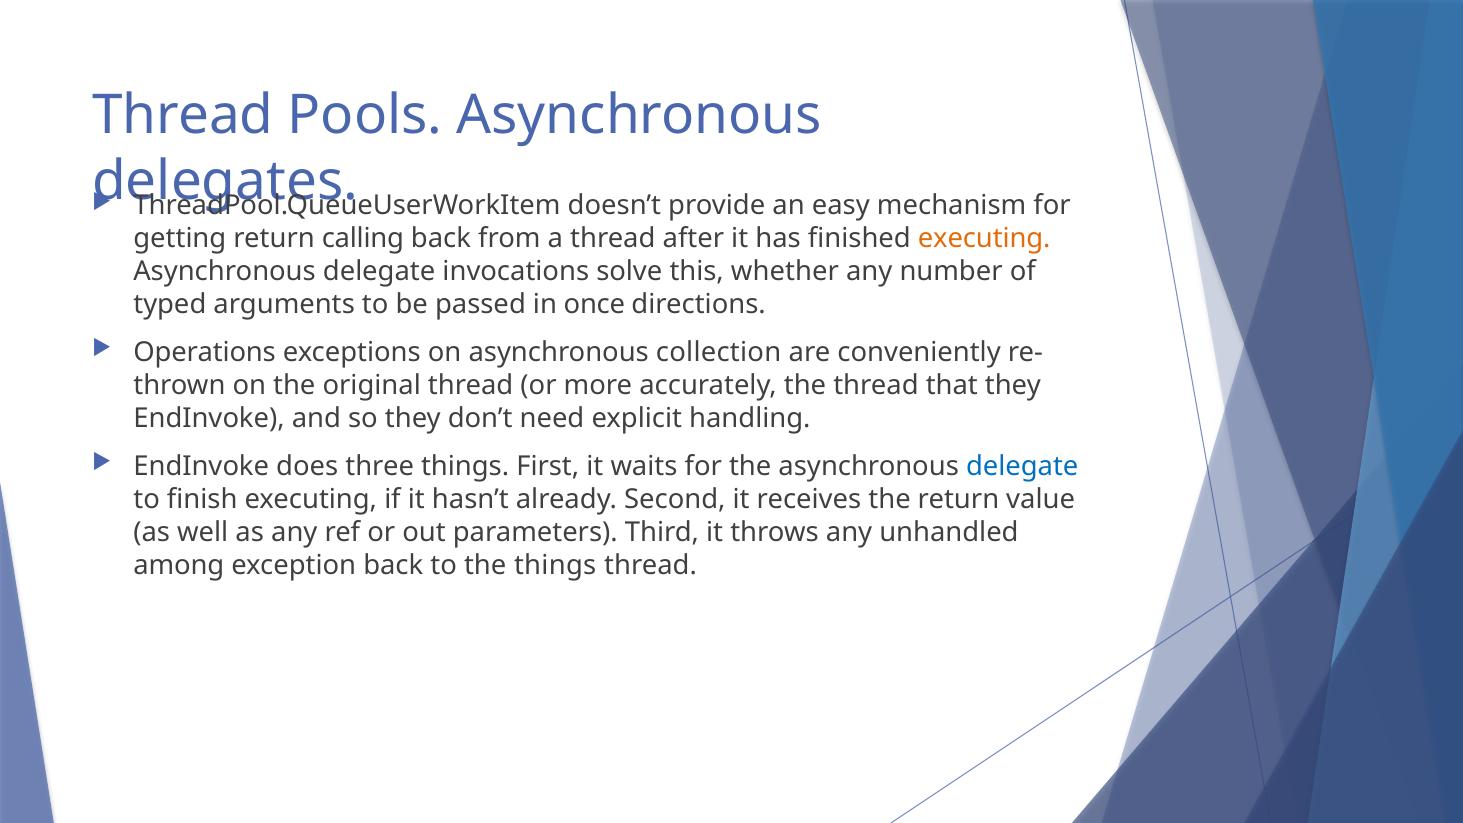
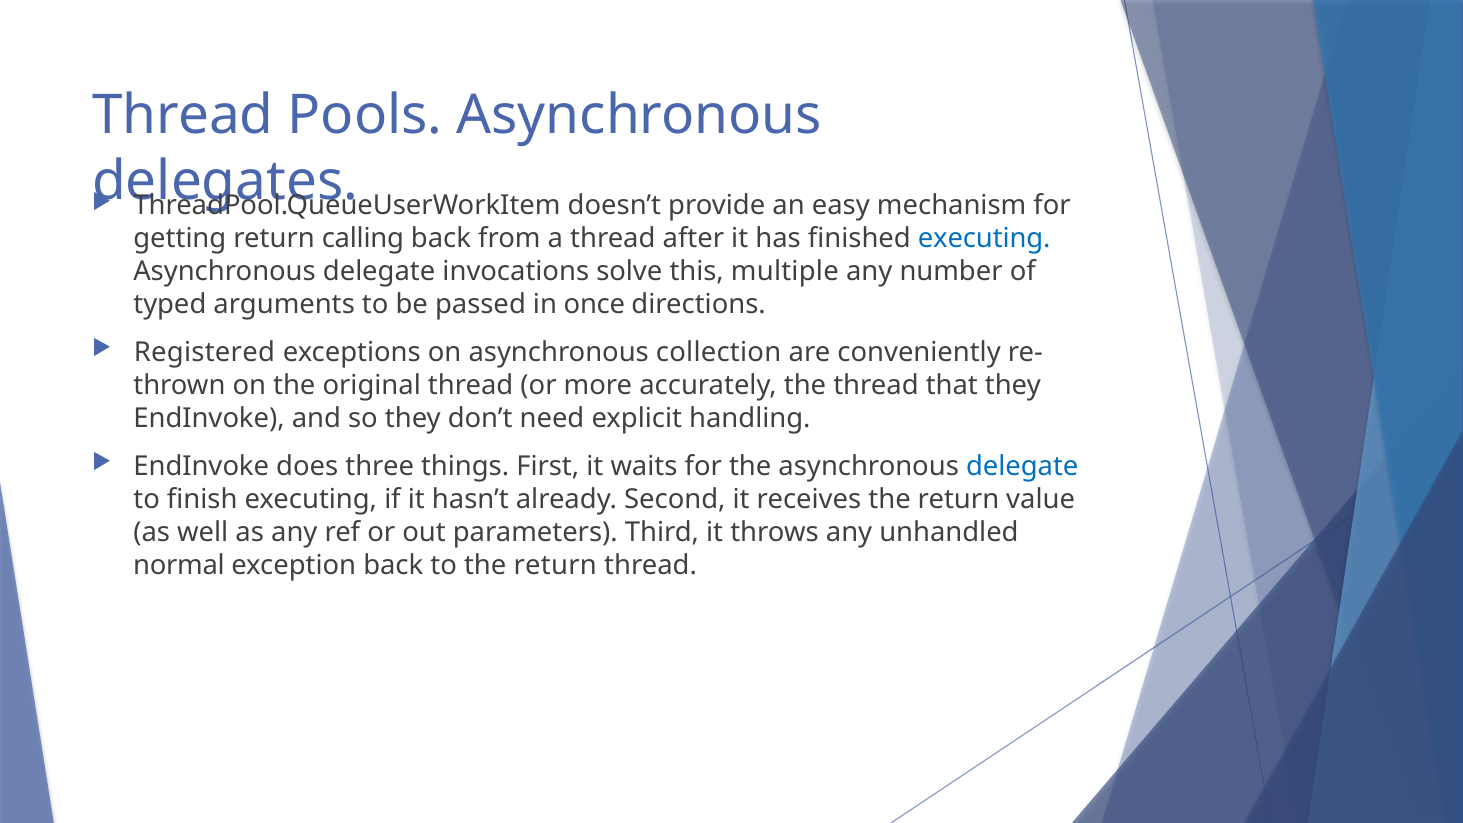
executing at (984, 239) colour: orange -> blue
whether: whether -> multiple
Operations: Operations -> Registered
among: among -> normal
to the things: things -> return
